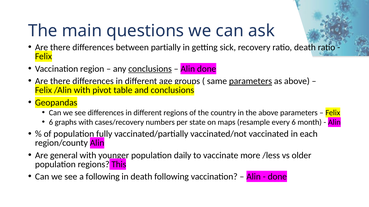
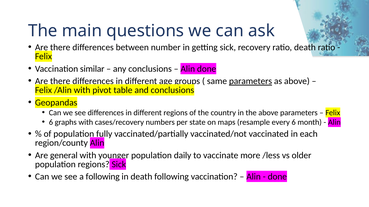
partially: partially -> number
region: region -> similar
conclusions at (150, 69) underline: present -> none
regions This: This -> Sick
